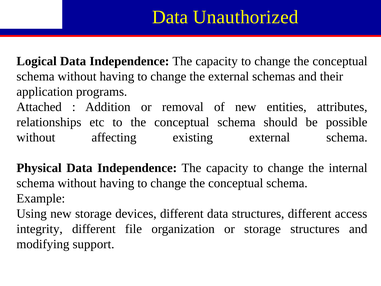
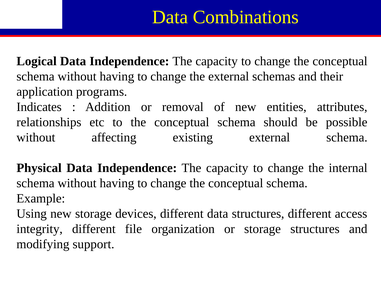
Unauthorized: Unauthorized -> Combinations
Attached: Attached -> Indicates
